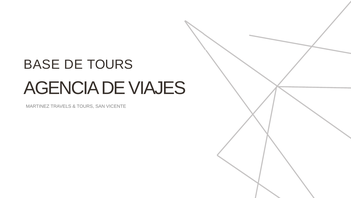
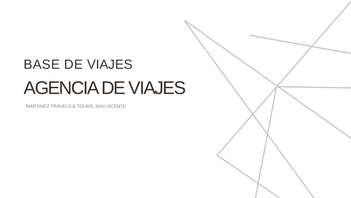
BASE DE TOURS: TOURS -> VIAJES
